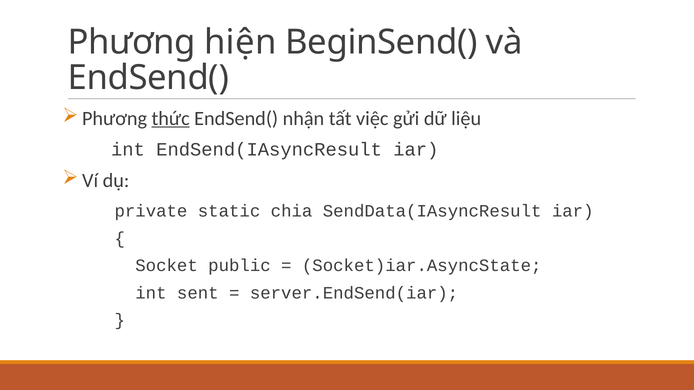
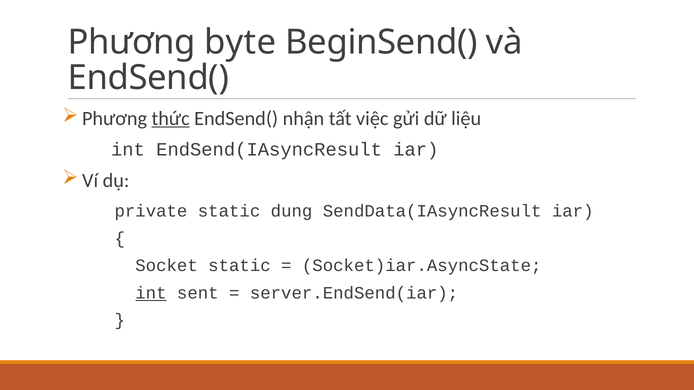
hiện: hiện -> byte
chia: chia -> dung
Socket public: public -> static
int at (151, 293) underline: none -> present
